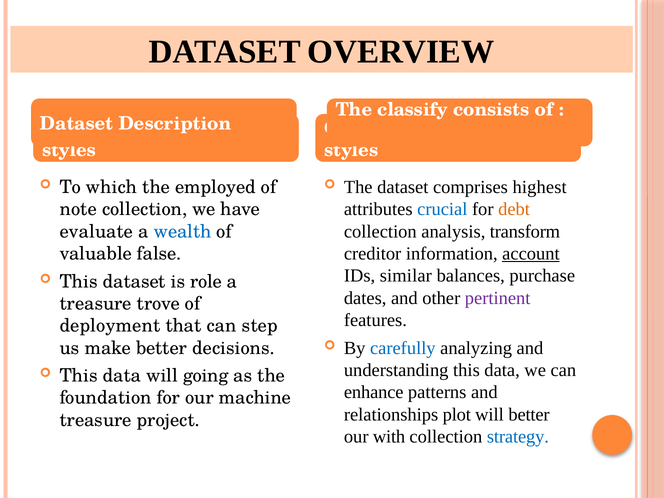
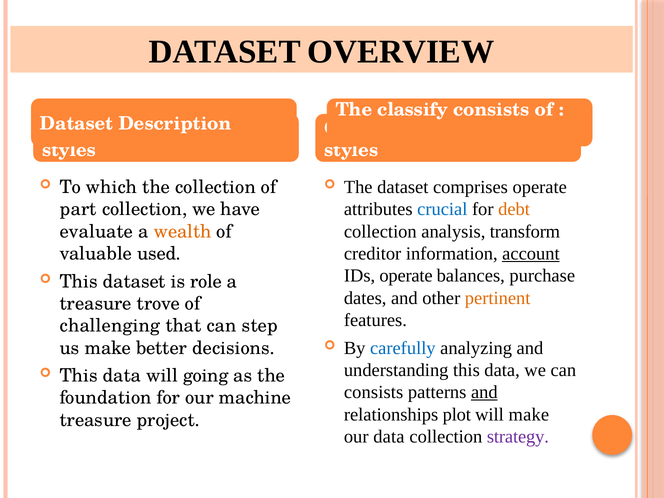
the employed: employed -> collection
comprises highest: highest -> operate
note: note -> part
wealth colour: blue -> orange
false: false -> used
IDs similar: similar -> operate
pertinent colour: purple -> orange
deployment: deployment -> challenging
enhance at (374, 392): enhance -> consists
and at (484, 392) underline: none -> present
will better: better -> make
our with: with -> data
strategy colour: blue -> purple
